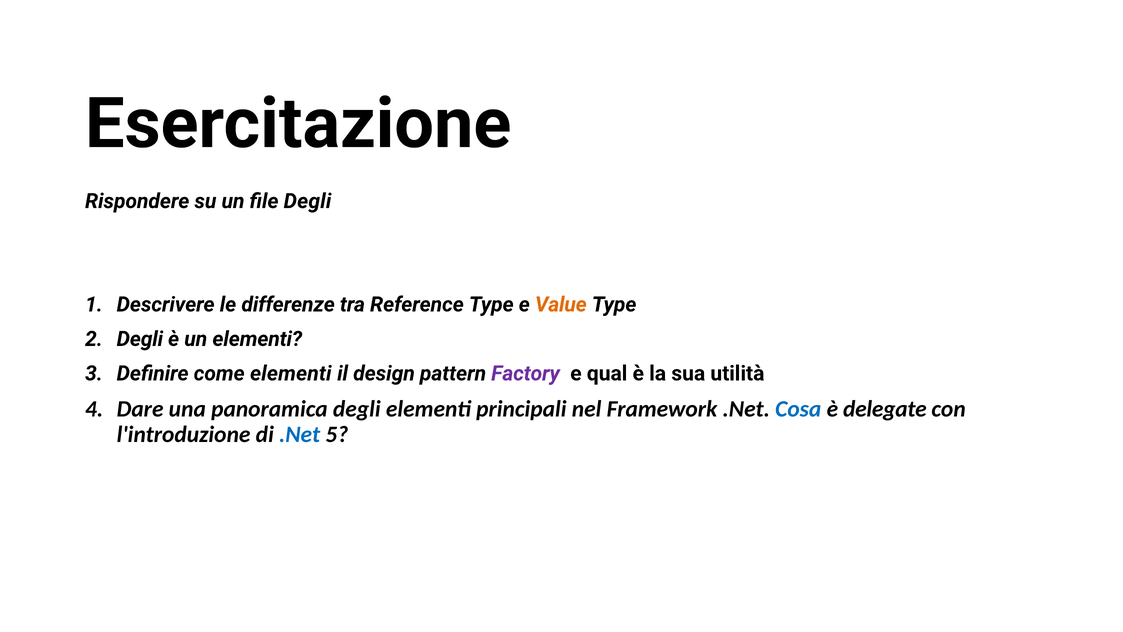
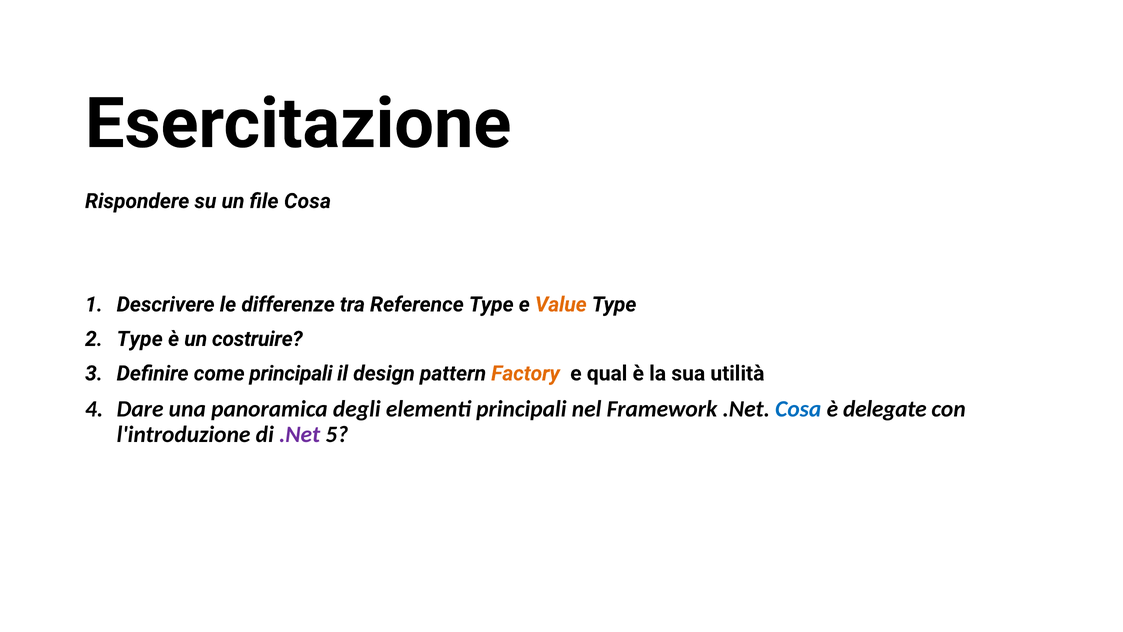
file Degli: Degli -> Cosa
Degli at (140, 339): Degli -> Type
un elementi: elementi -> costruire
come elementi: elementi -> principali
Factory colour: purple -> orange
.Net at (300, 434) colour: blue -> purple
